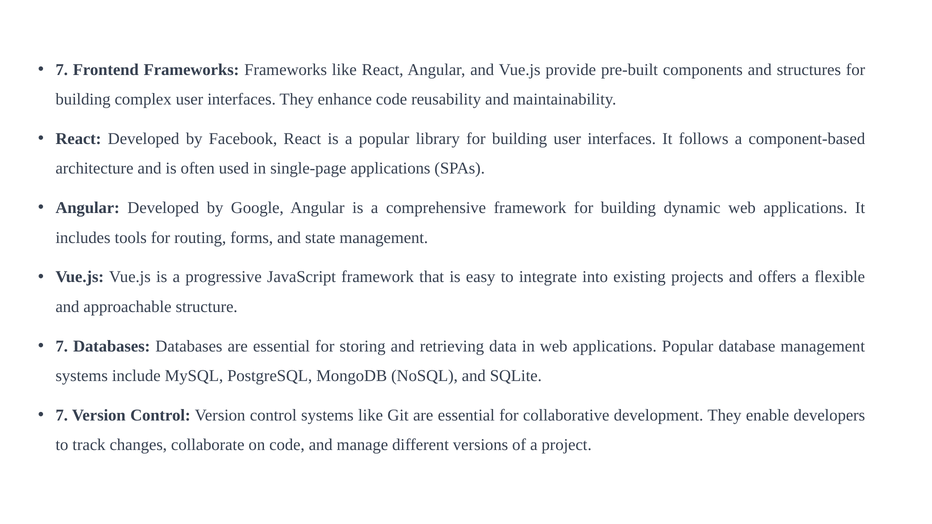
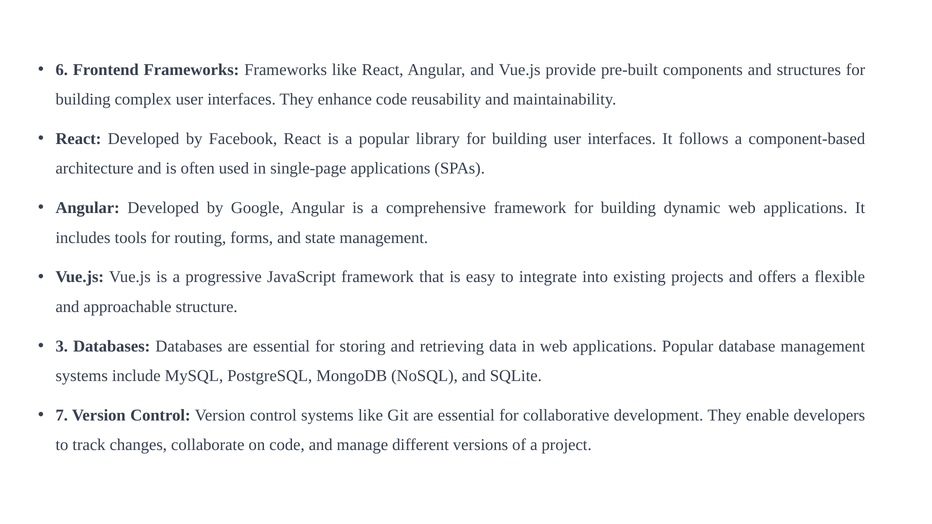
7 at (62, 70): 7 -> 6
7 at (62, 346): 7 -> 3
